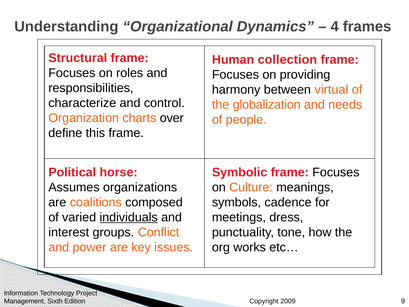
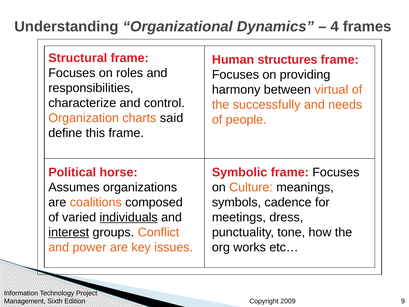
collection: collection -> structures
globalization: globalization -> successfully
over: over -> said
interest underline: none -> present
